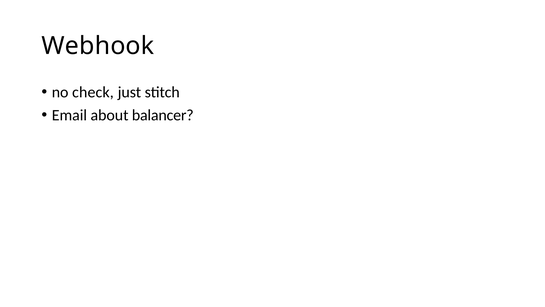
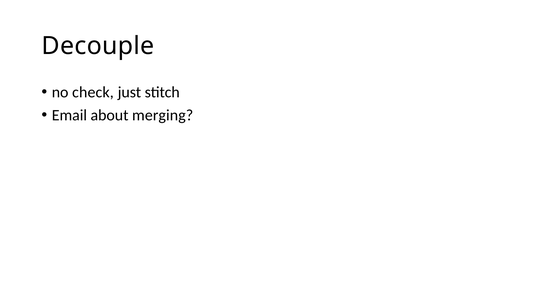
Webhook: Webhook -> Decouple
balancer: balancer -> merging
